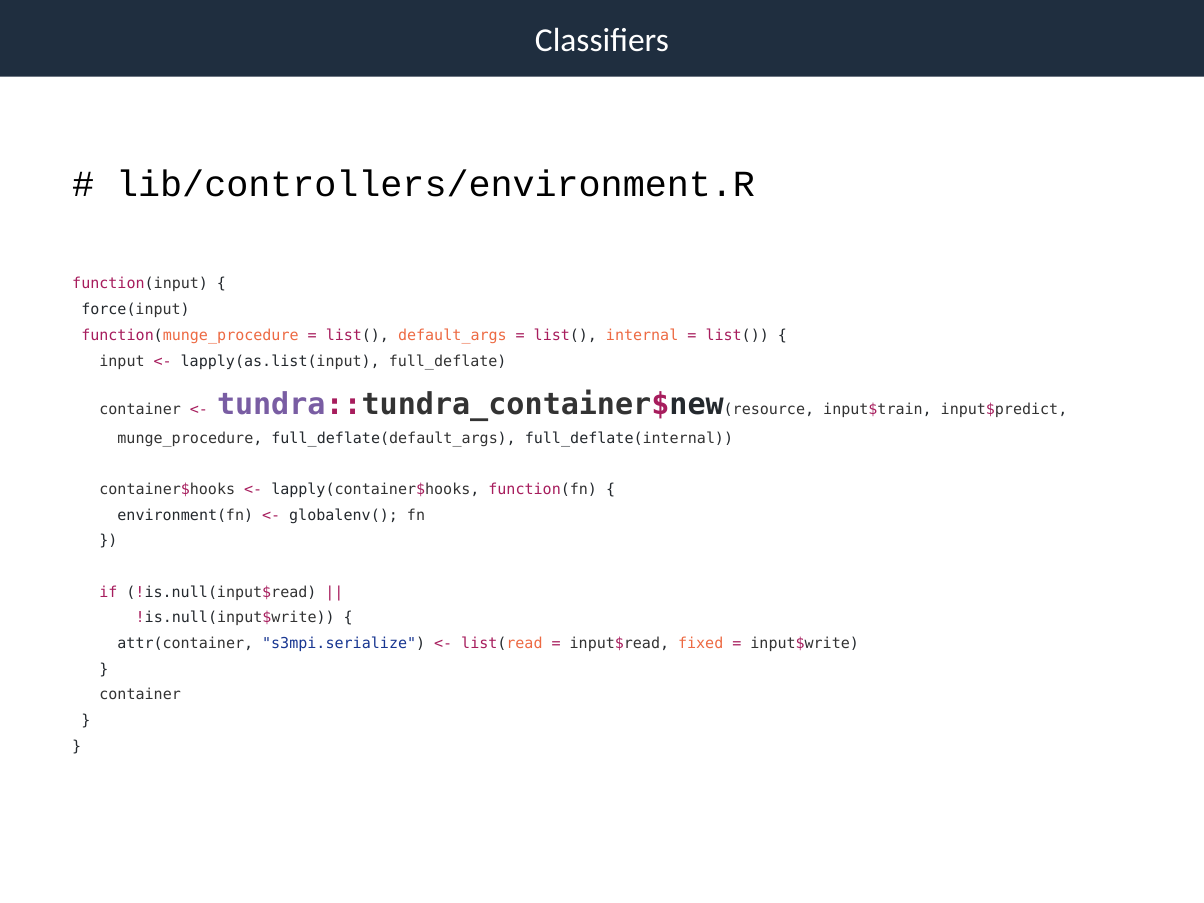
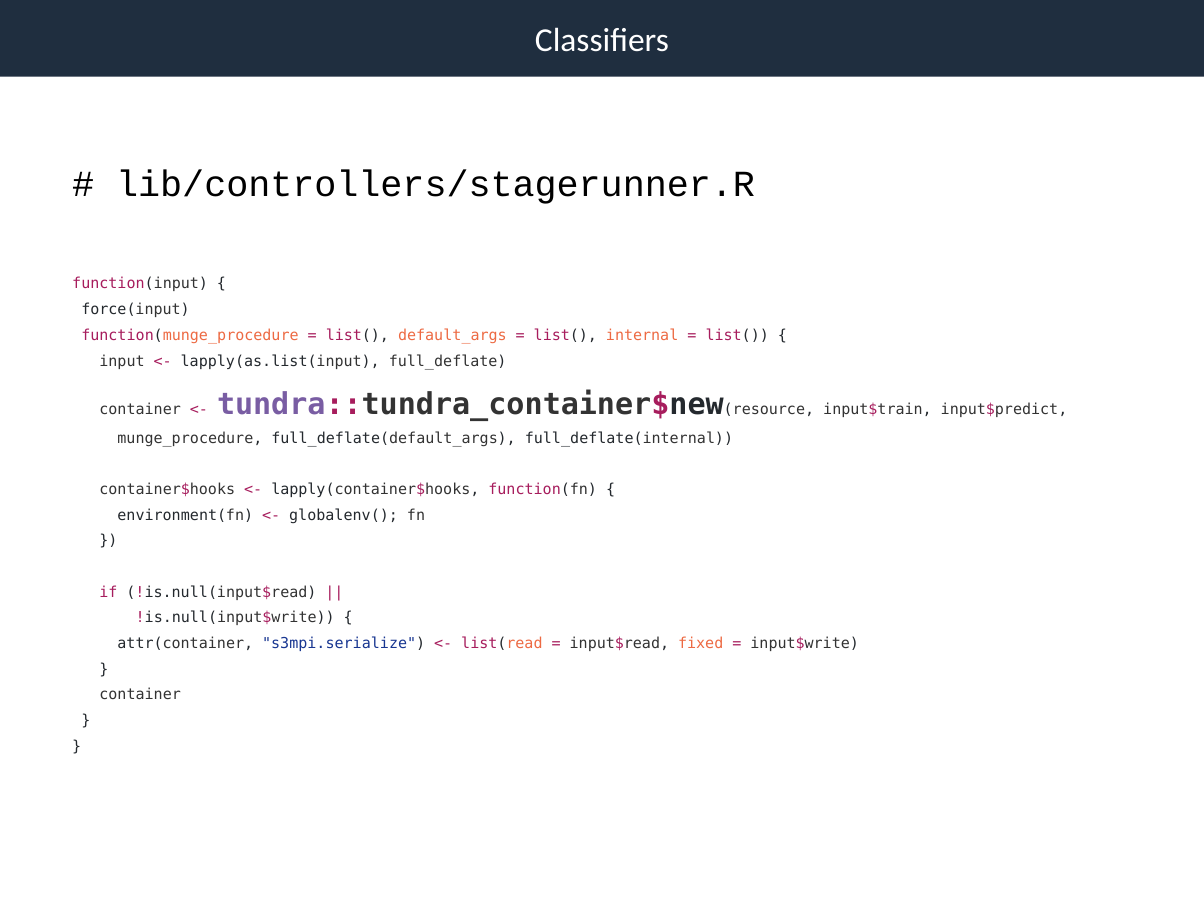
lib/controllers/environment.R: lib/controllers/environment.R -> lib/controllers/stagerunner.R
